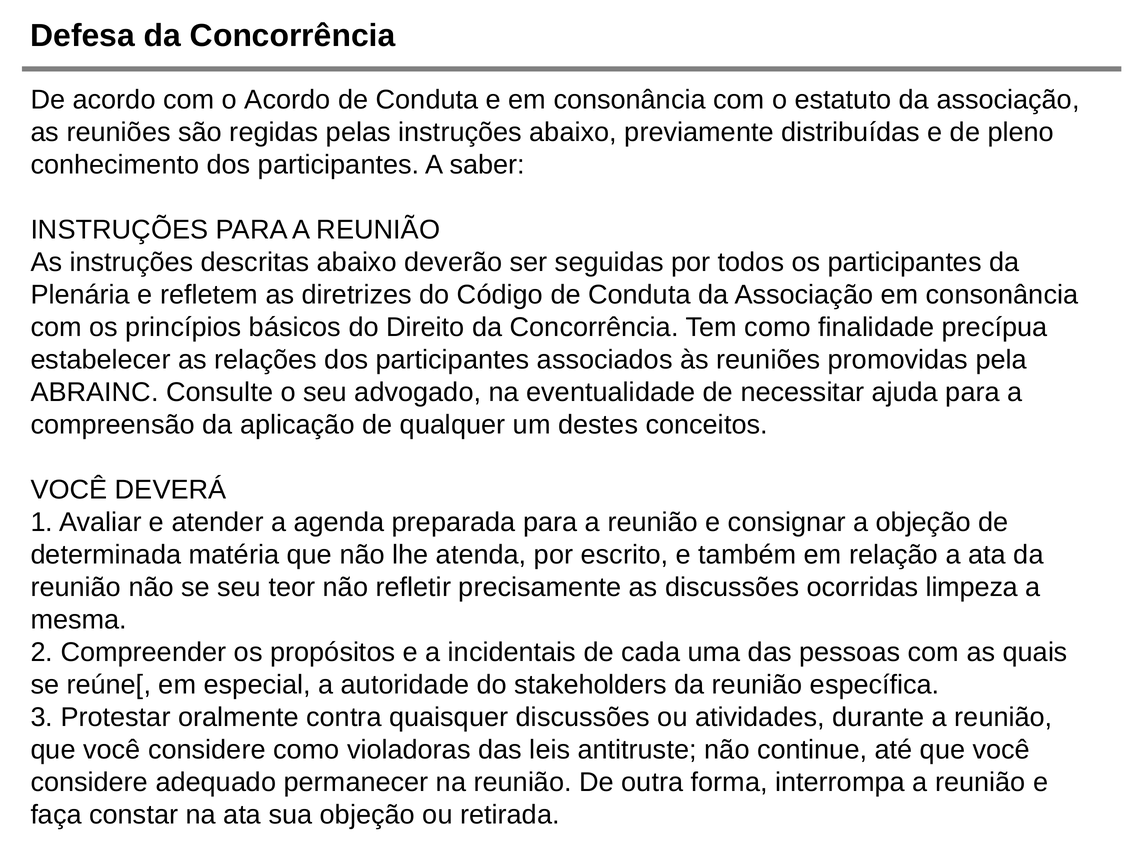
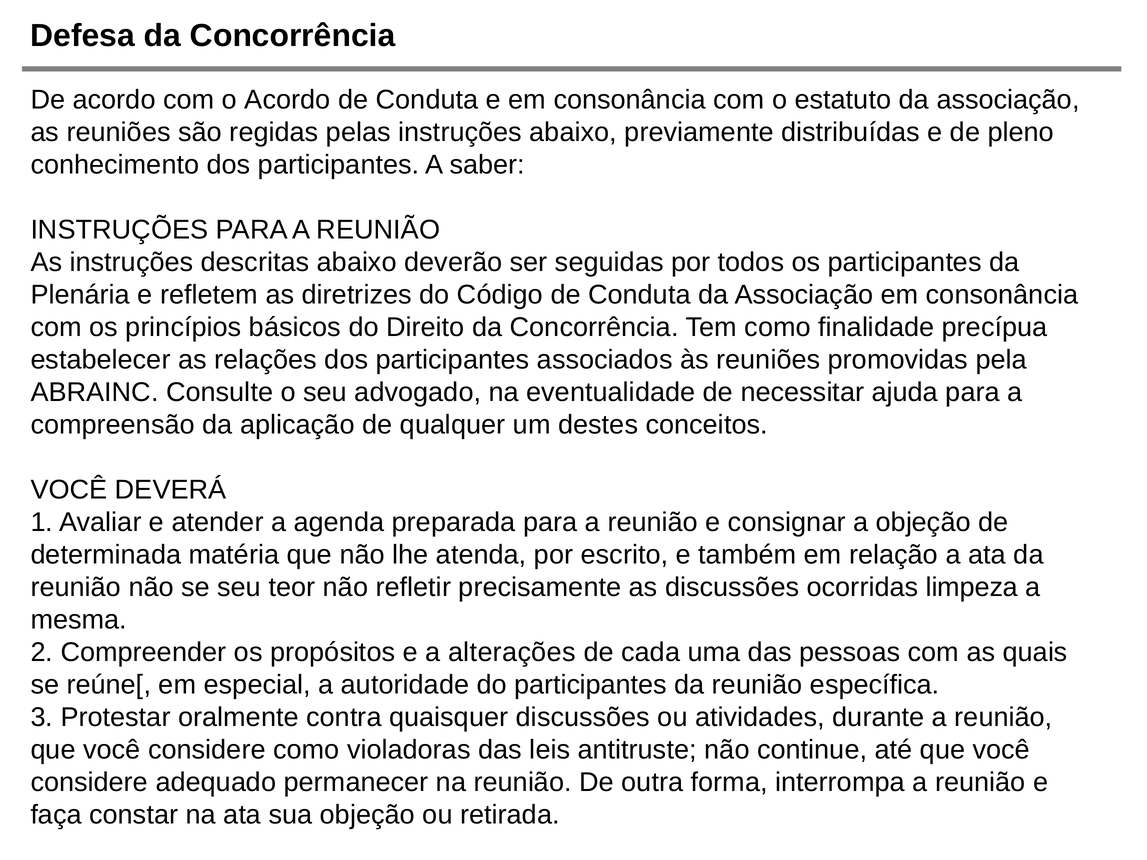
incidentais: incidentais -> alterações
do stakeholders: stakeholders -> participantes
